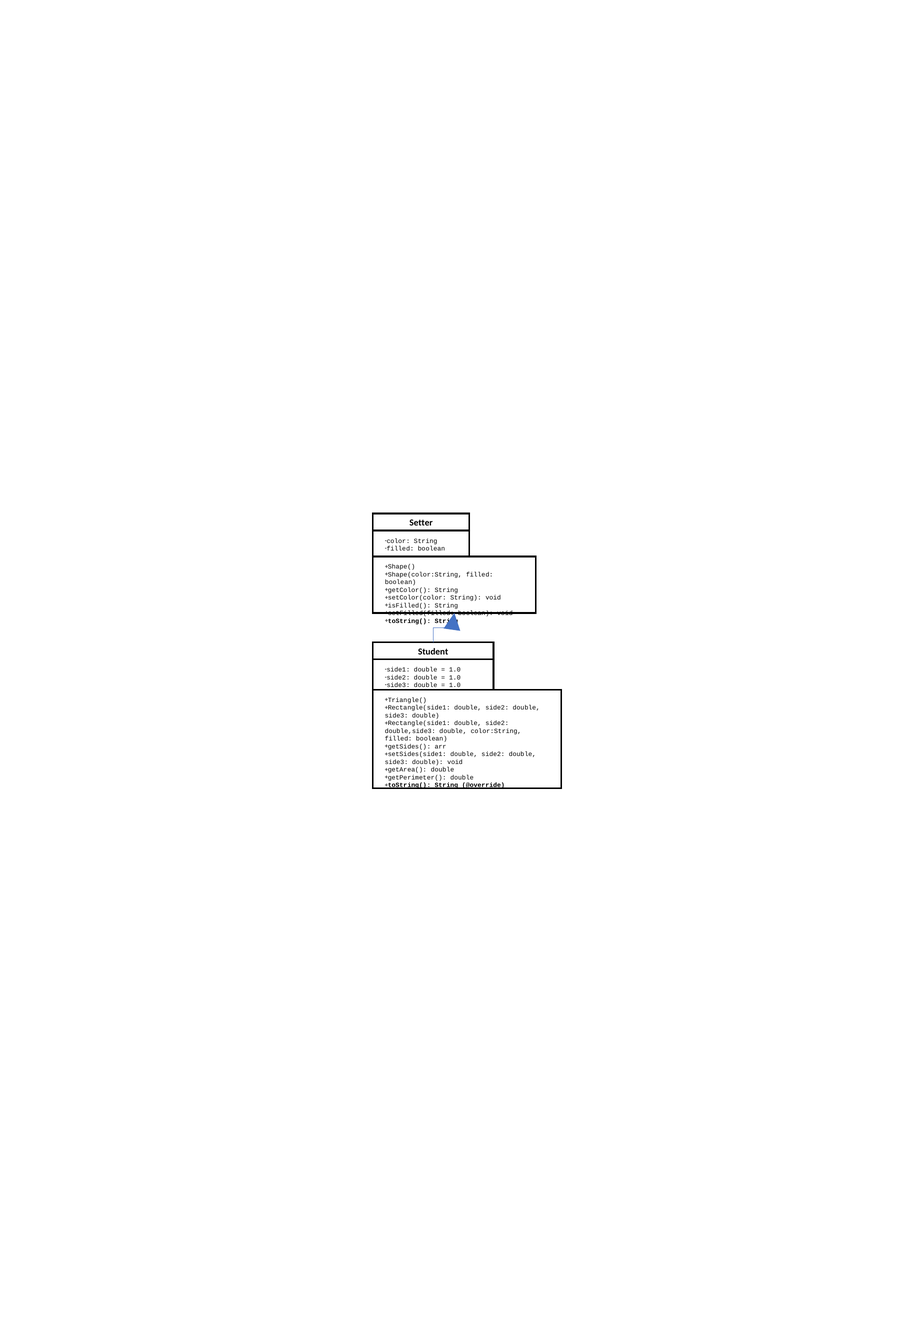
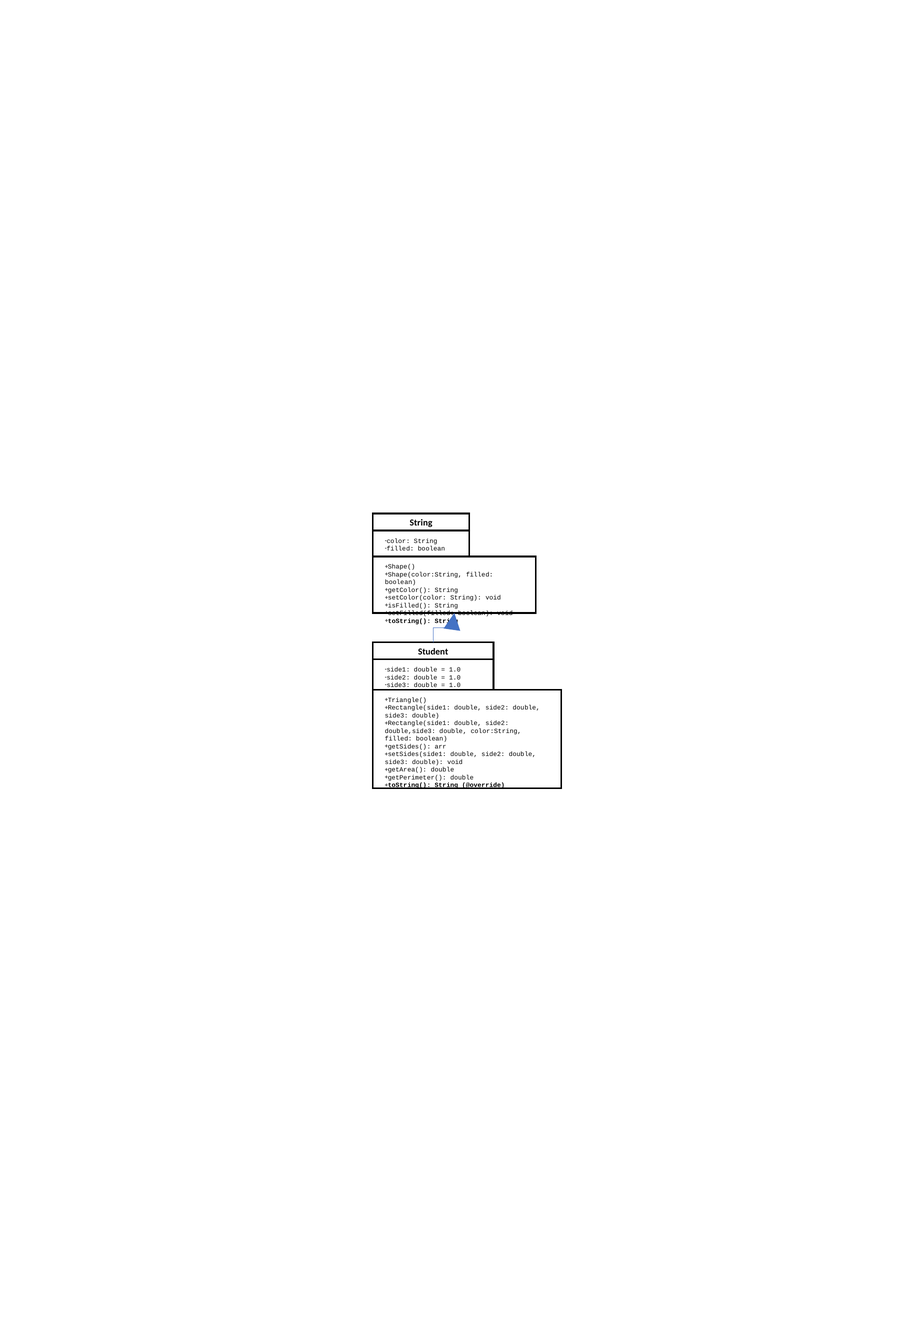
Setter at (421, 523): Setter -> String
